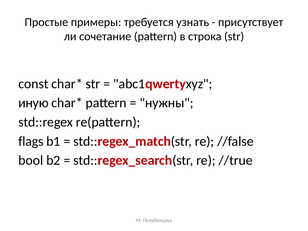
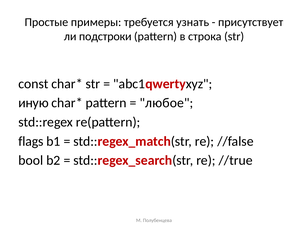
сочетание: сочетание -> подстроки
нужны: нужны -> любое
